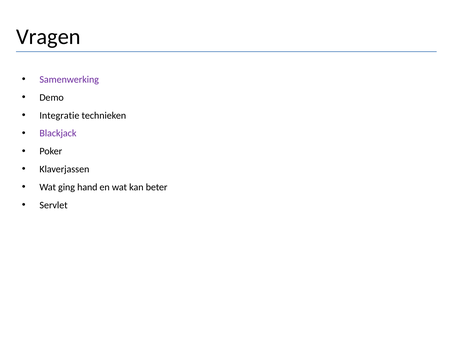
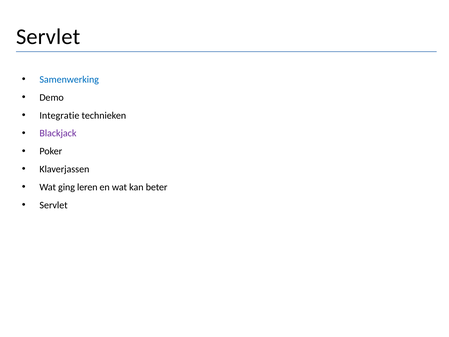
Vragen at (48, 37): Vragen -> Servlet
Samenwerking colour: purple -> blue
hand: hand -> leren
